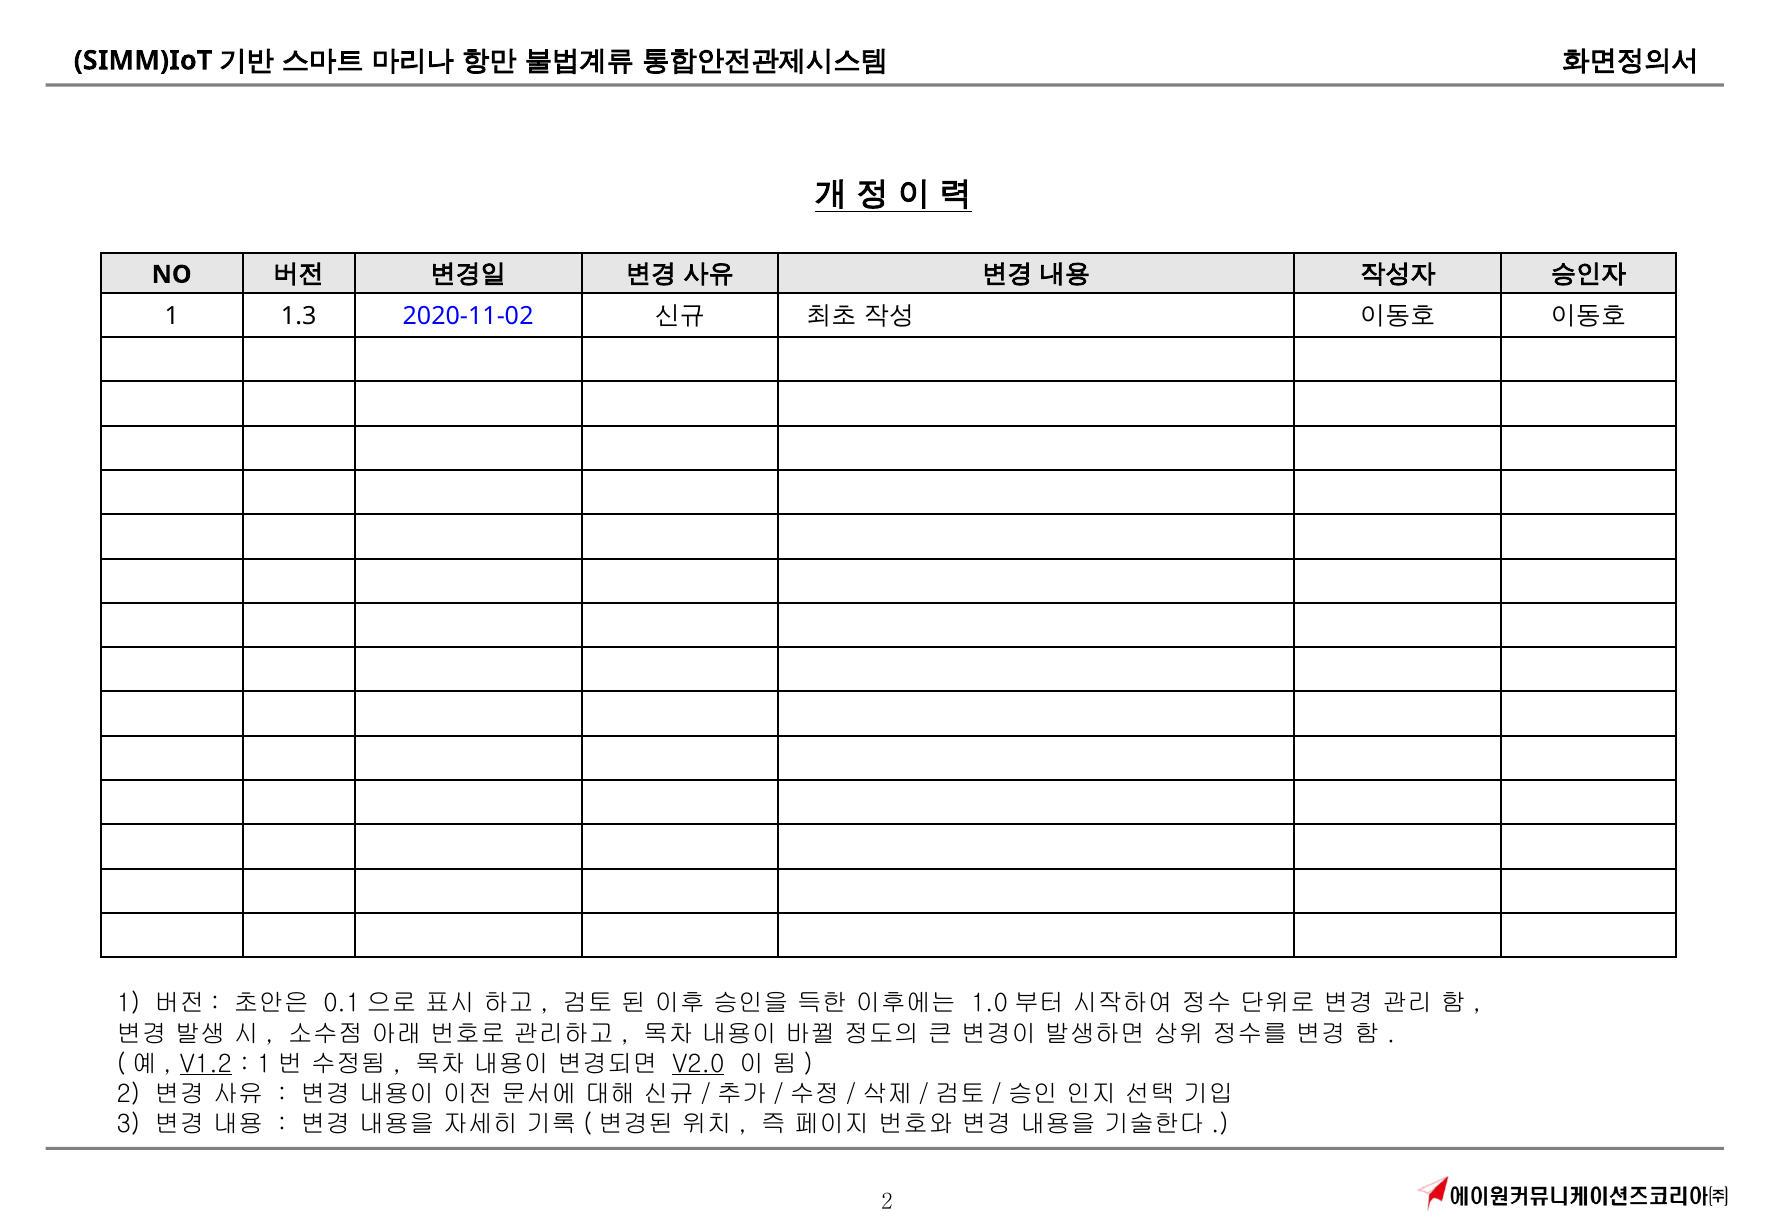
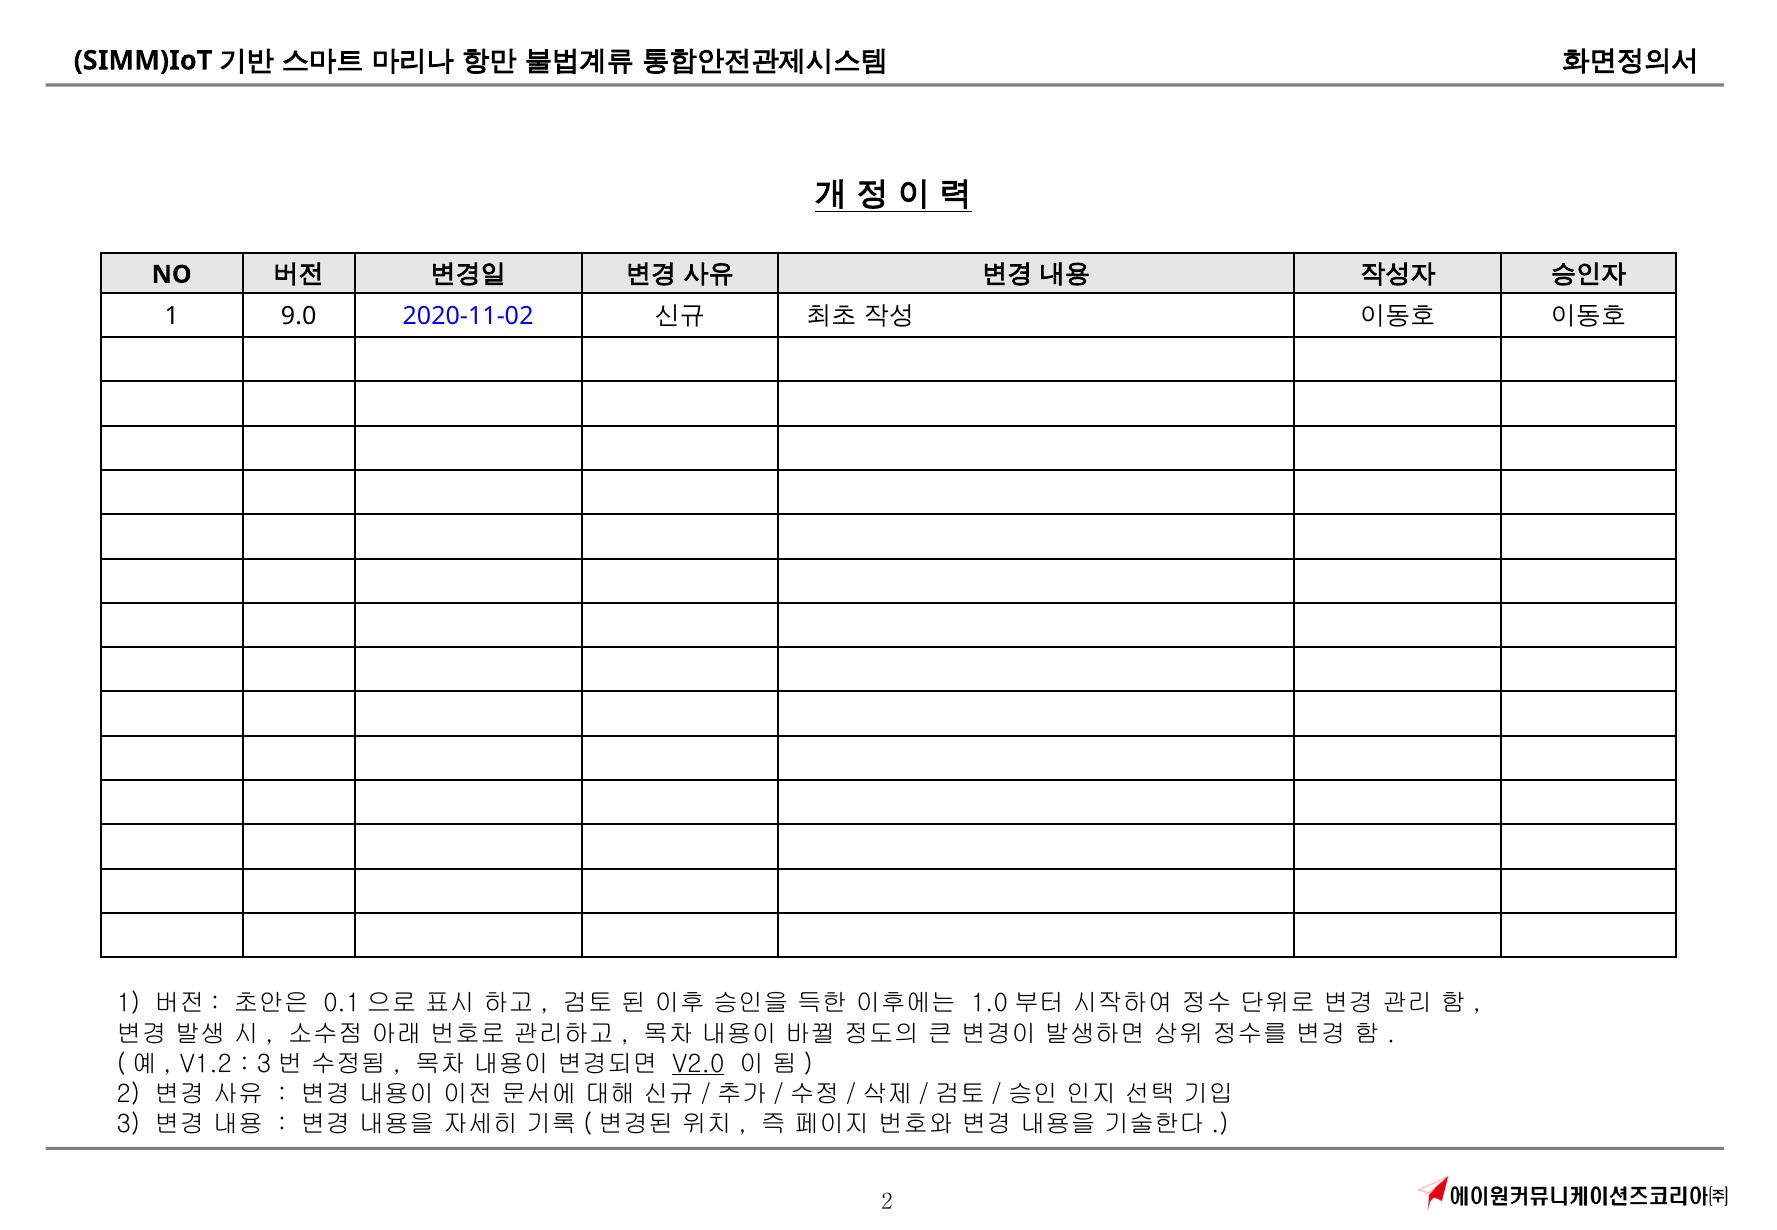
1.3: 1.3 -> 9.0
V1.2 underline: present -> none
1 at (264, 1064): 1 -> 3
